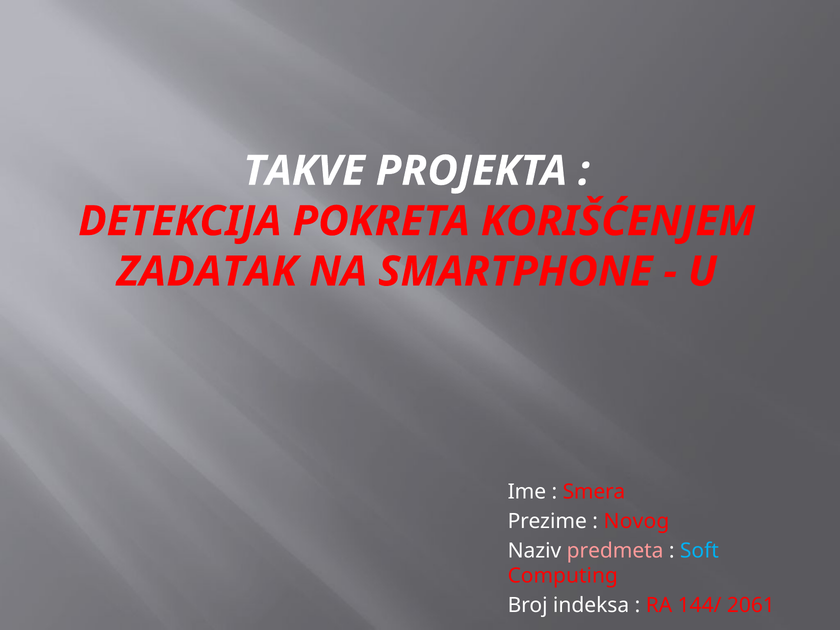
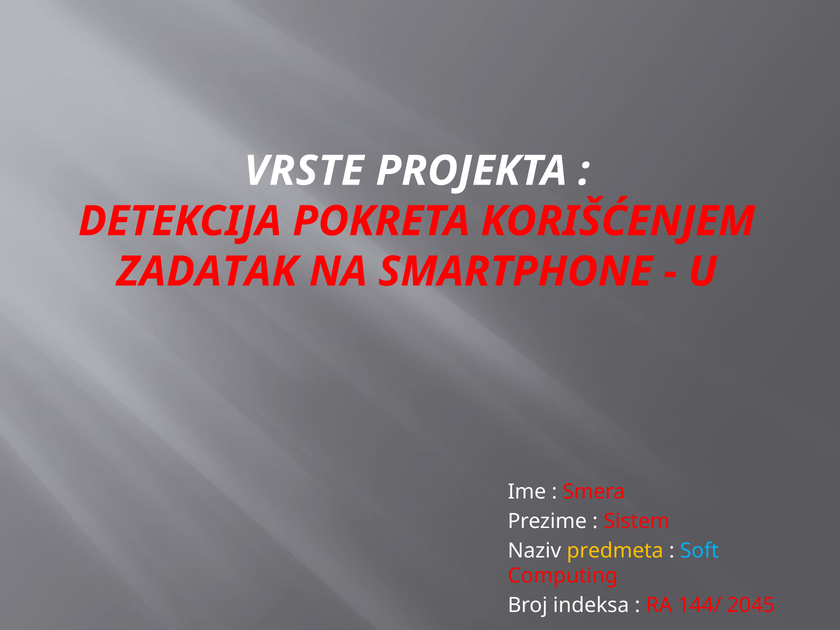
TAKVE: TAKVE -> VRSTE
Novog: Novog -> Sistem
predmeta colour: pink -> yellow
2061: 2061 -> 2045
